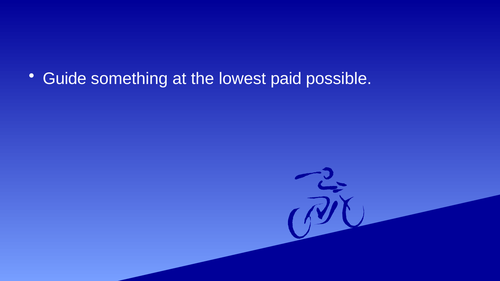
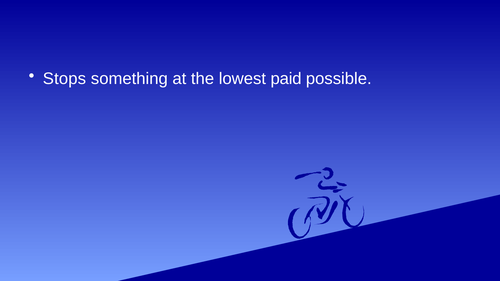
Guide: Guide -> Stops
